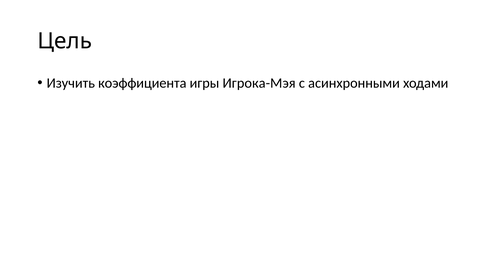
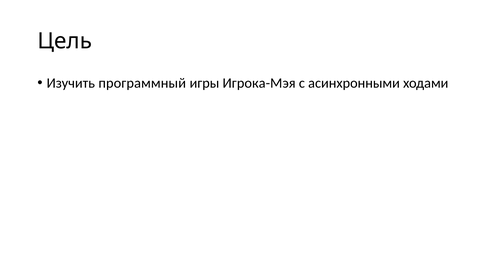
коэффициента: коэффициента -> программный
